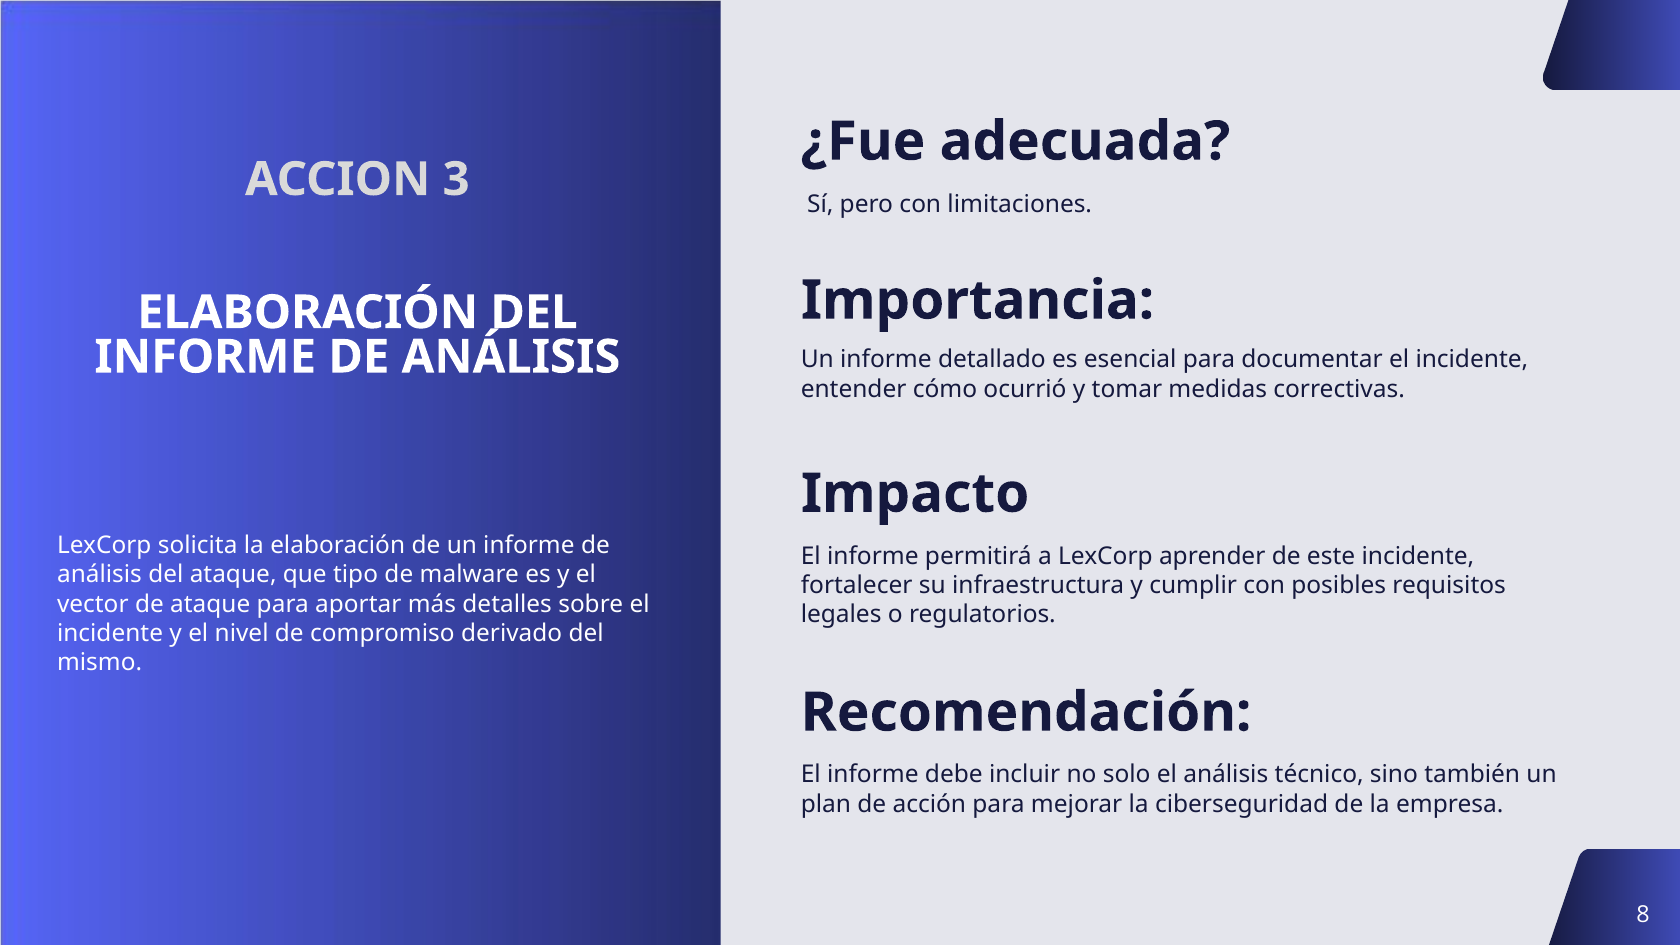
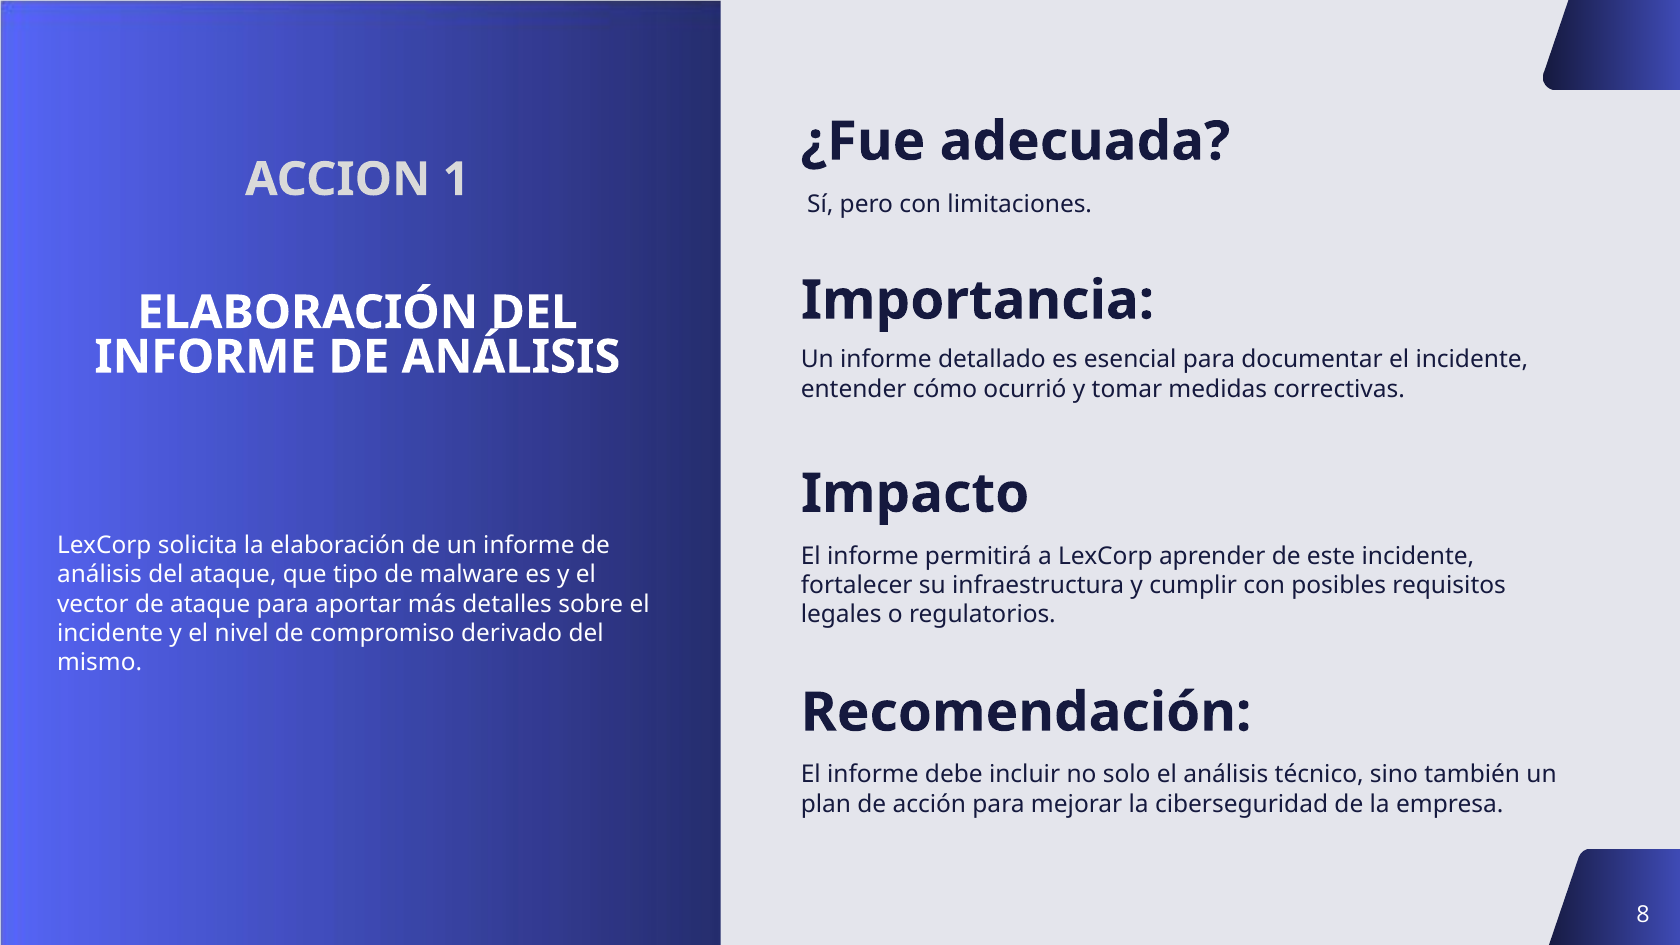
3: 3 -> 1
